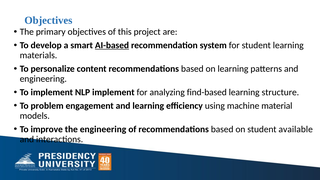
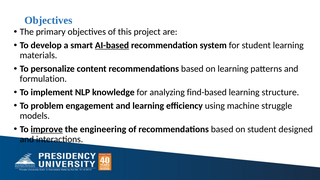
engineering at (43, 79): engineering -> formulation
NLP implement: implement -> knowledge
material: material -> struggle
improve underline: none -> present
available: available -> designed
